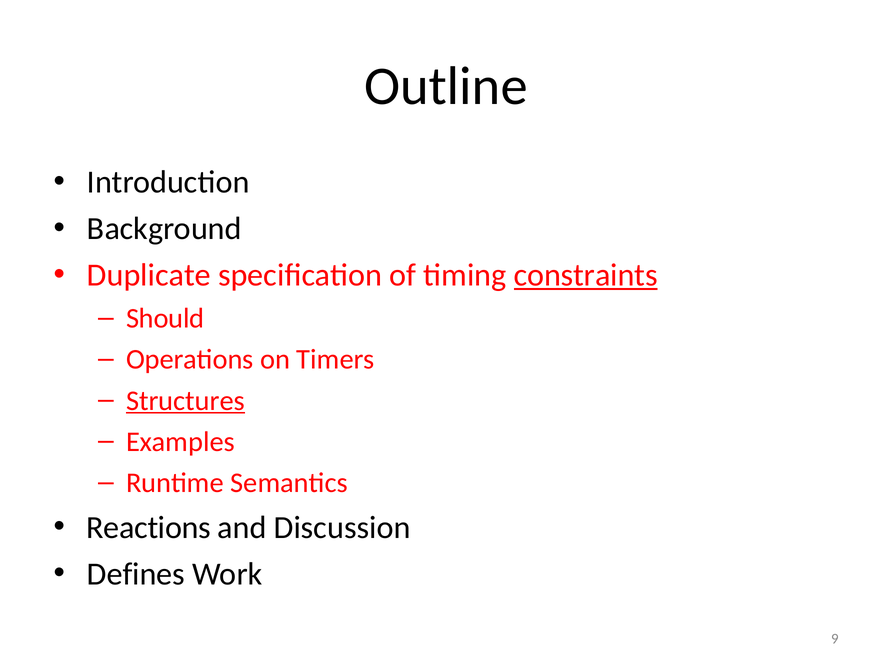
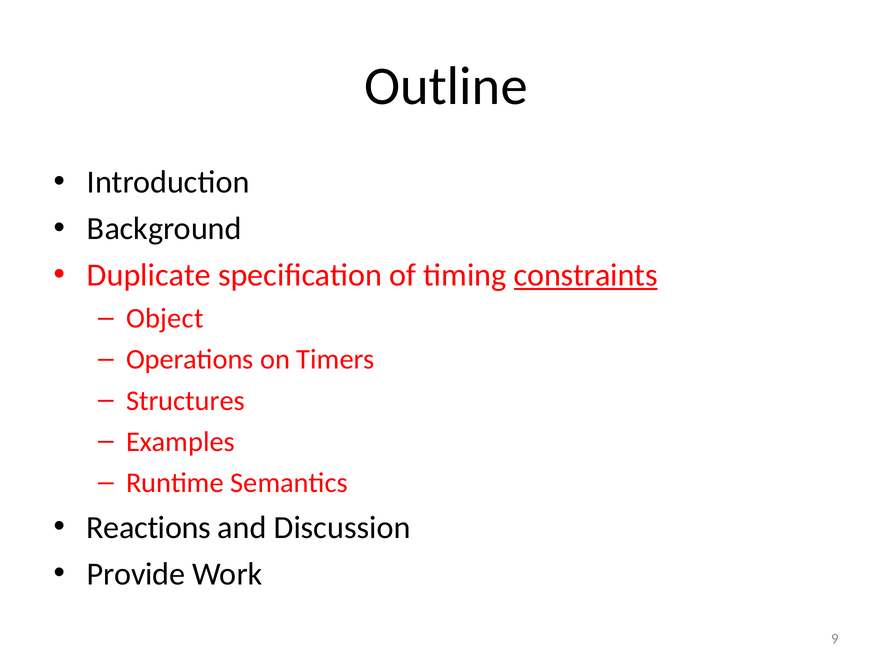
Should: Should -> Object
Structures underline: present -> none
Defines: Defines -> Provide
